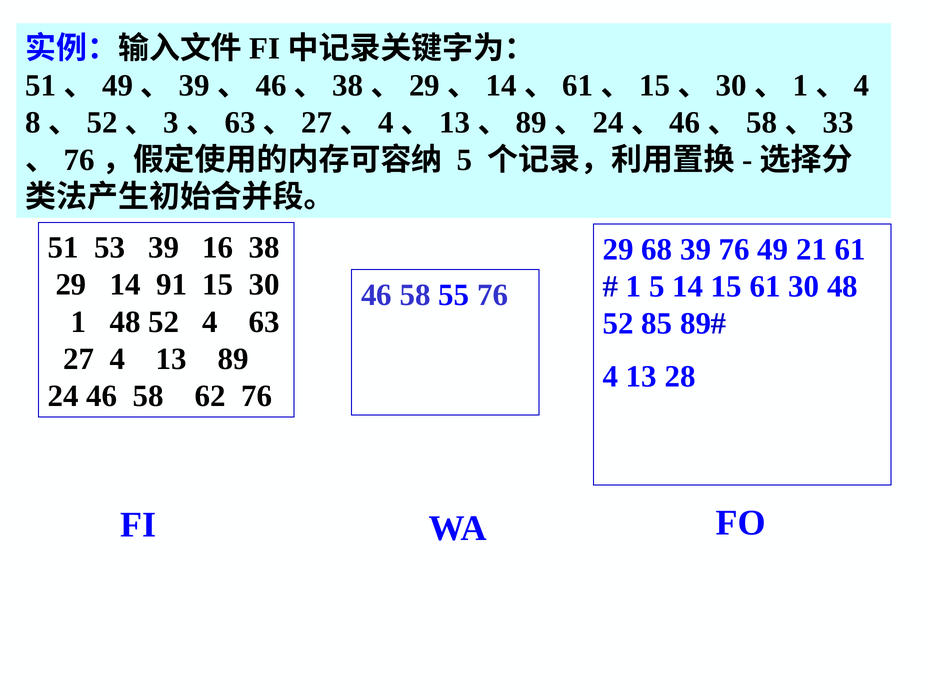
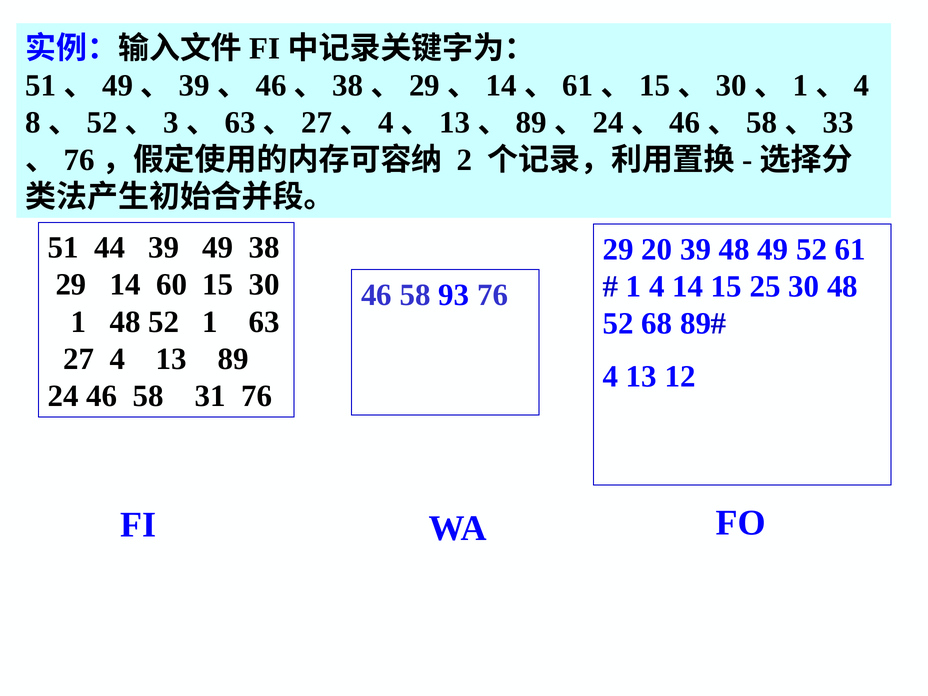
5 at (465, 160): 5 -> 2
53: 53 -> 44
39 16: 16 -> 49
68: 68 -> 20
39 76: 76 -> 48
49 21: 21 -> 52
91: 91 -> 60
1 5: 5 -> 4
15 61: 61 -> 25
55: 55 -> 93
52 4: 4 -> 1
85: 85 -> 68
28: 28 -> 12
62: 62 -> 31
